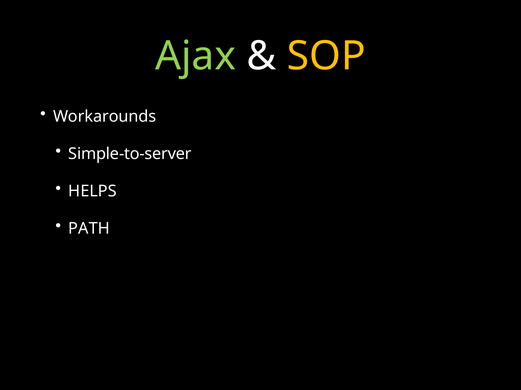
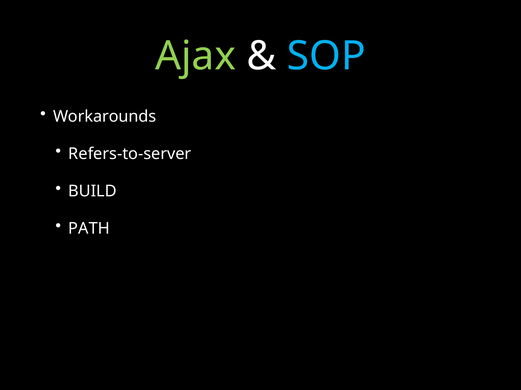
SOP colour: yellow -> light blue
Simple-to-server: Simple-to-server -> Refers-to-server
HELPS: HELPS -> BUILD
